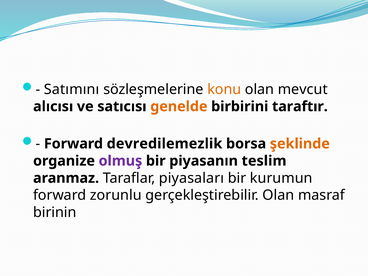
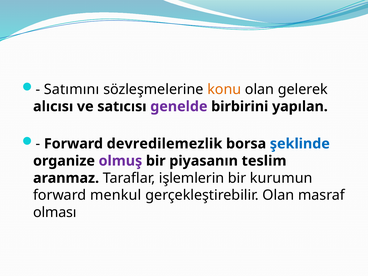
mevcut: mevcut -> gelerek
genelde colour: orange -> purple
taraftır: taraftır -> yapılan
şeklinde colour: orange -> blue
piyasaları: piyasaları -> işlemlerin
zorunlu: zorunlu -> menkul
birinin: birinin -> olması
